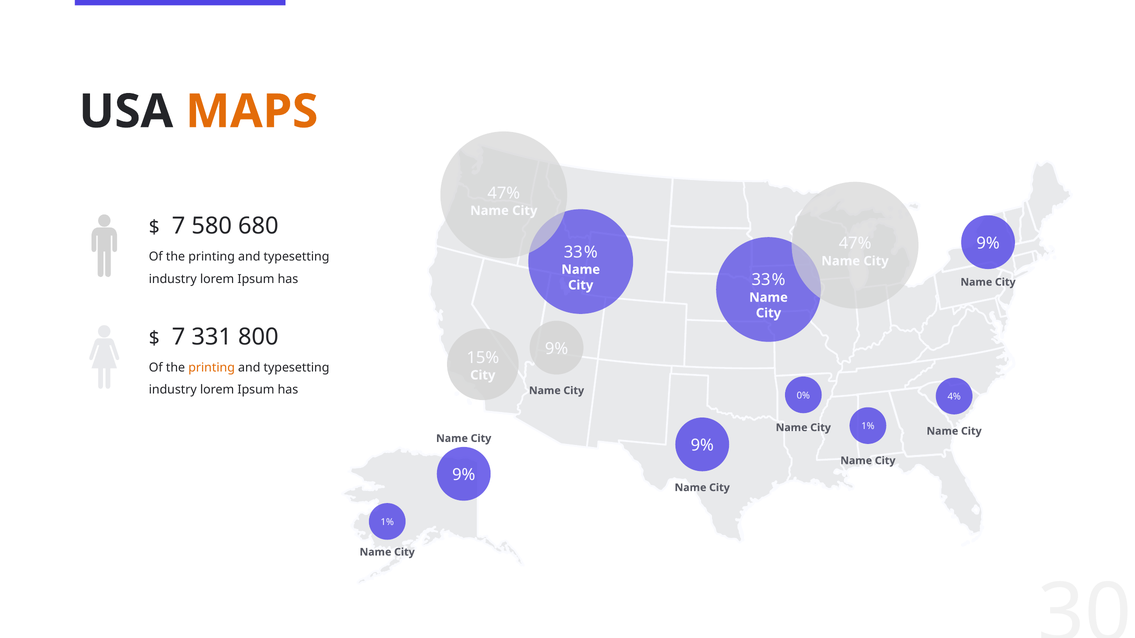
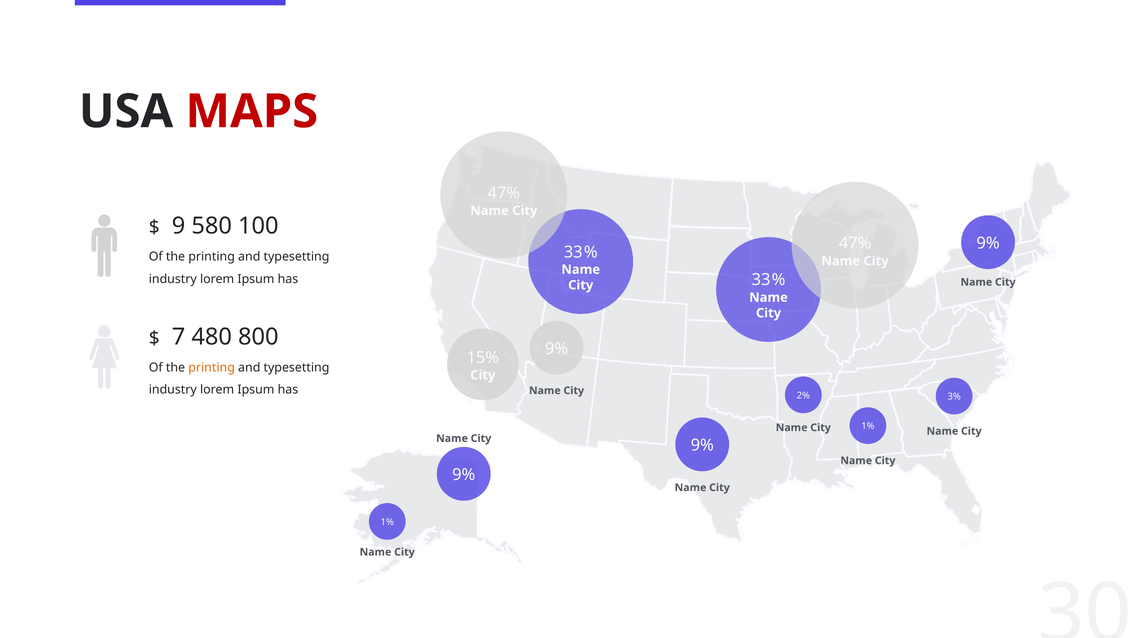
MAPS colour: orange -> red
7 at (179, 226): 7 -> 9
680: 680 -> 100
331: 331 -> 480
0%: 0% -> 2%
4%: 4% -> 3%
